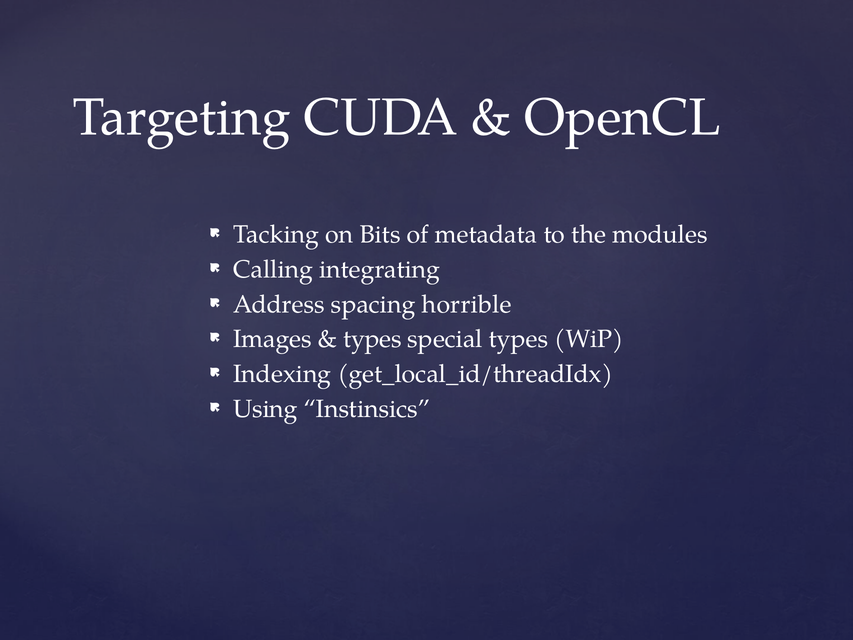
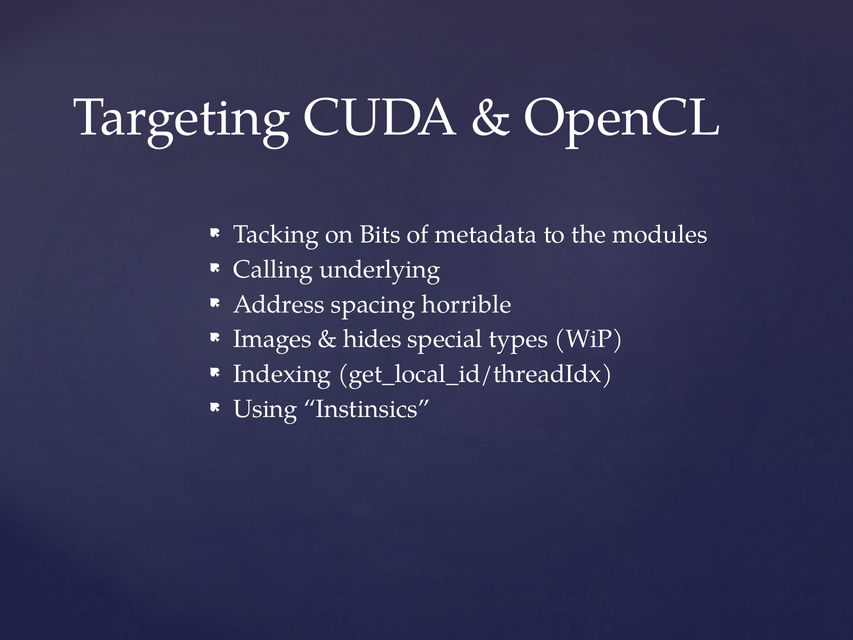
integrating: integrating -> underlying
types at (372, 339): types -> hides
